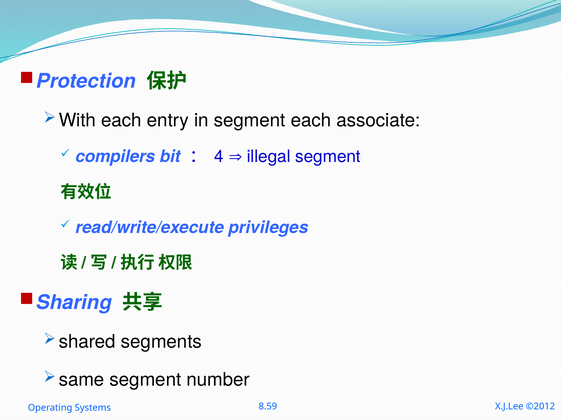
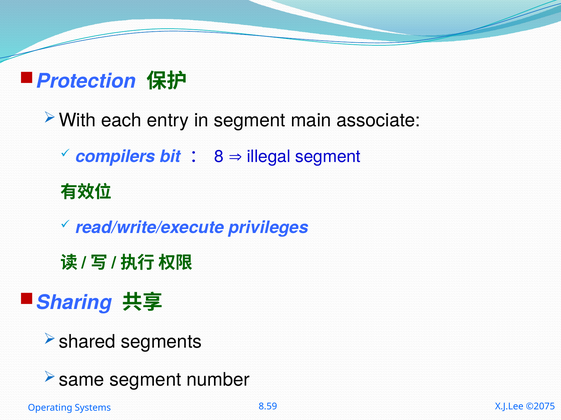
segment each: each -> main
4: 4 -> 8
©2012: ©2012 -> ©2075
